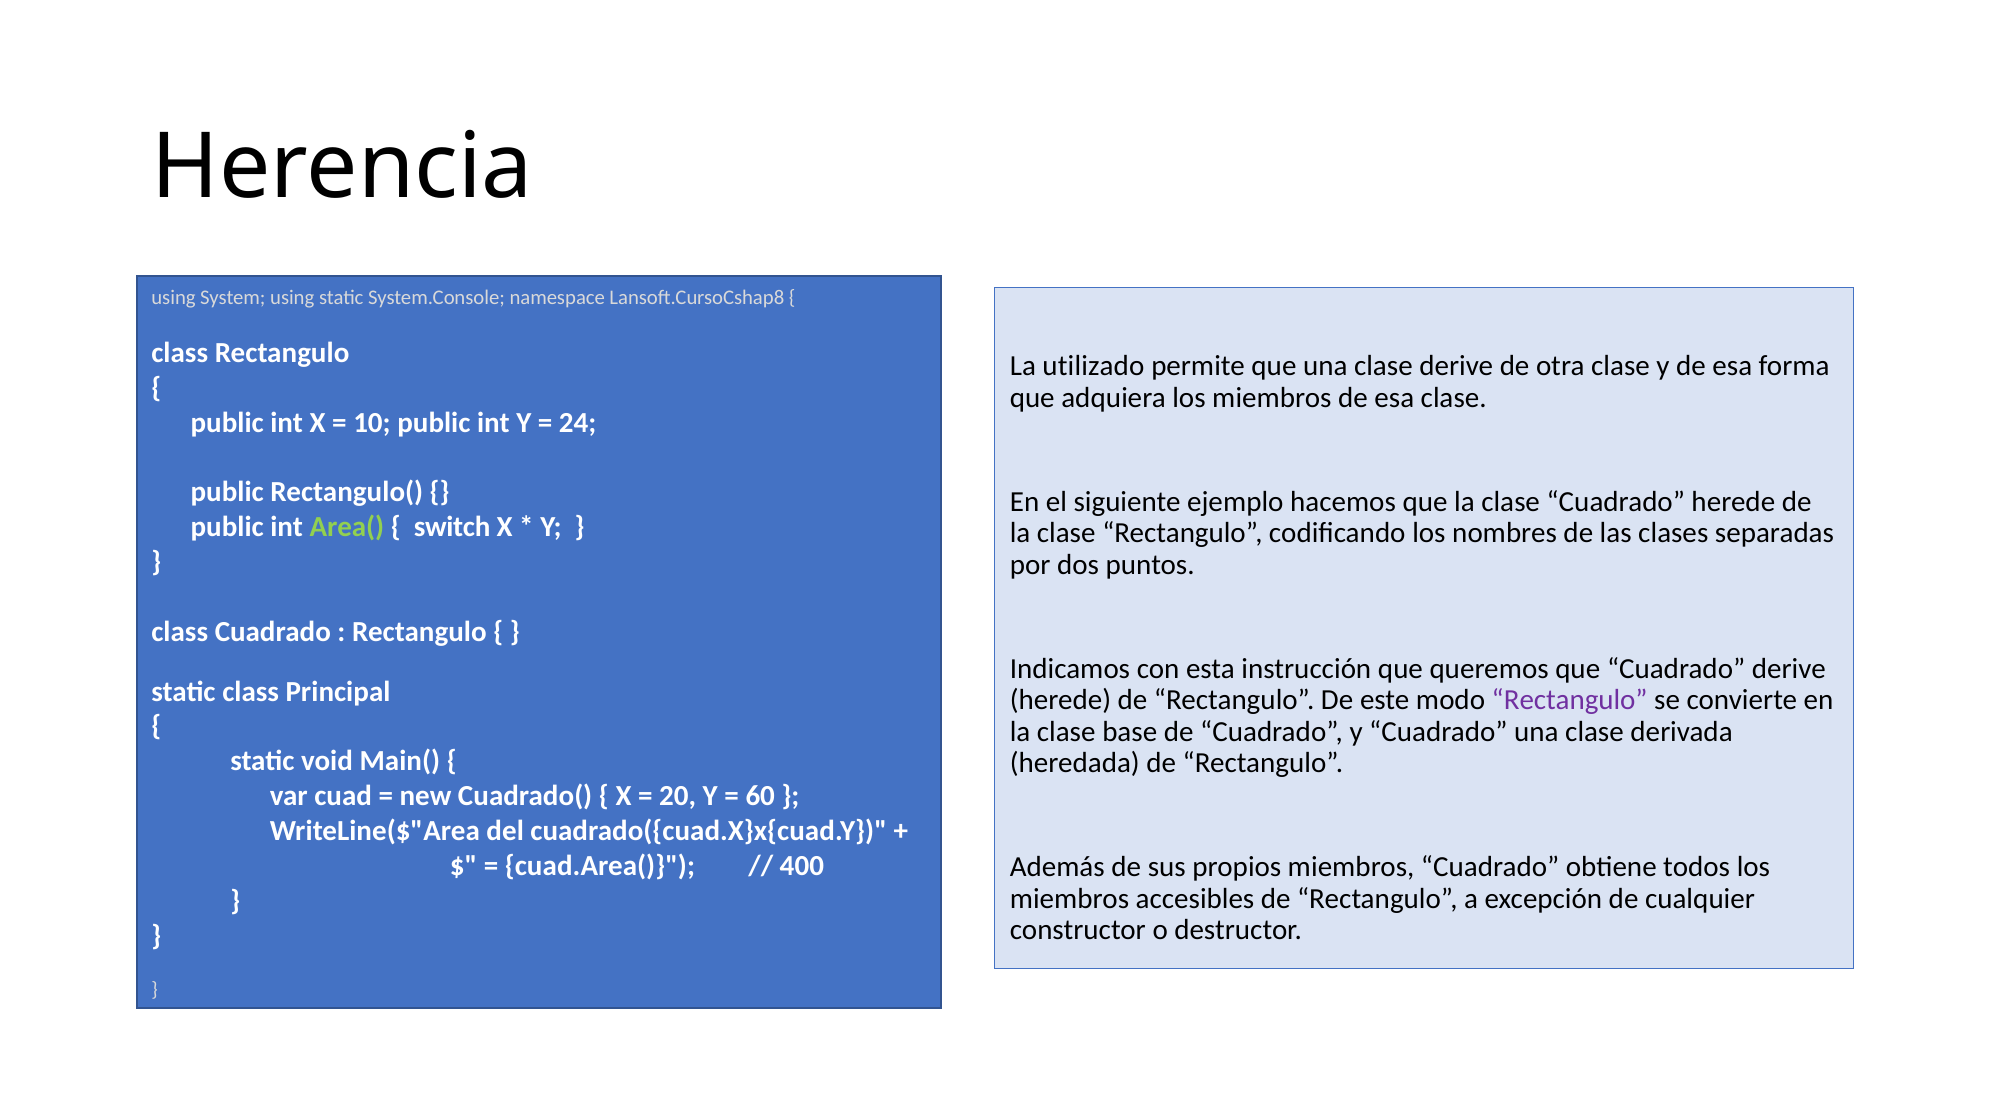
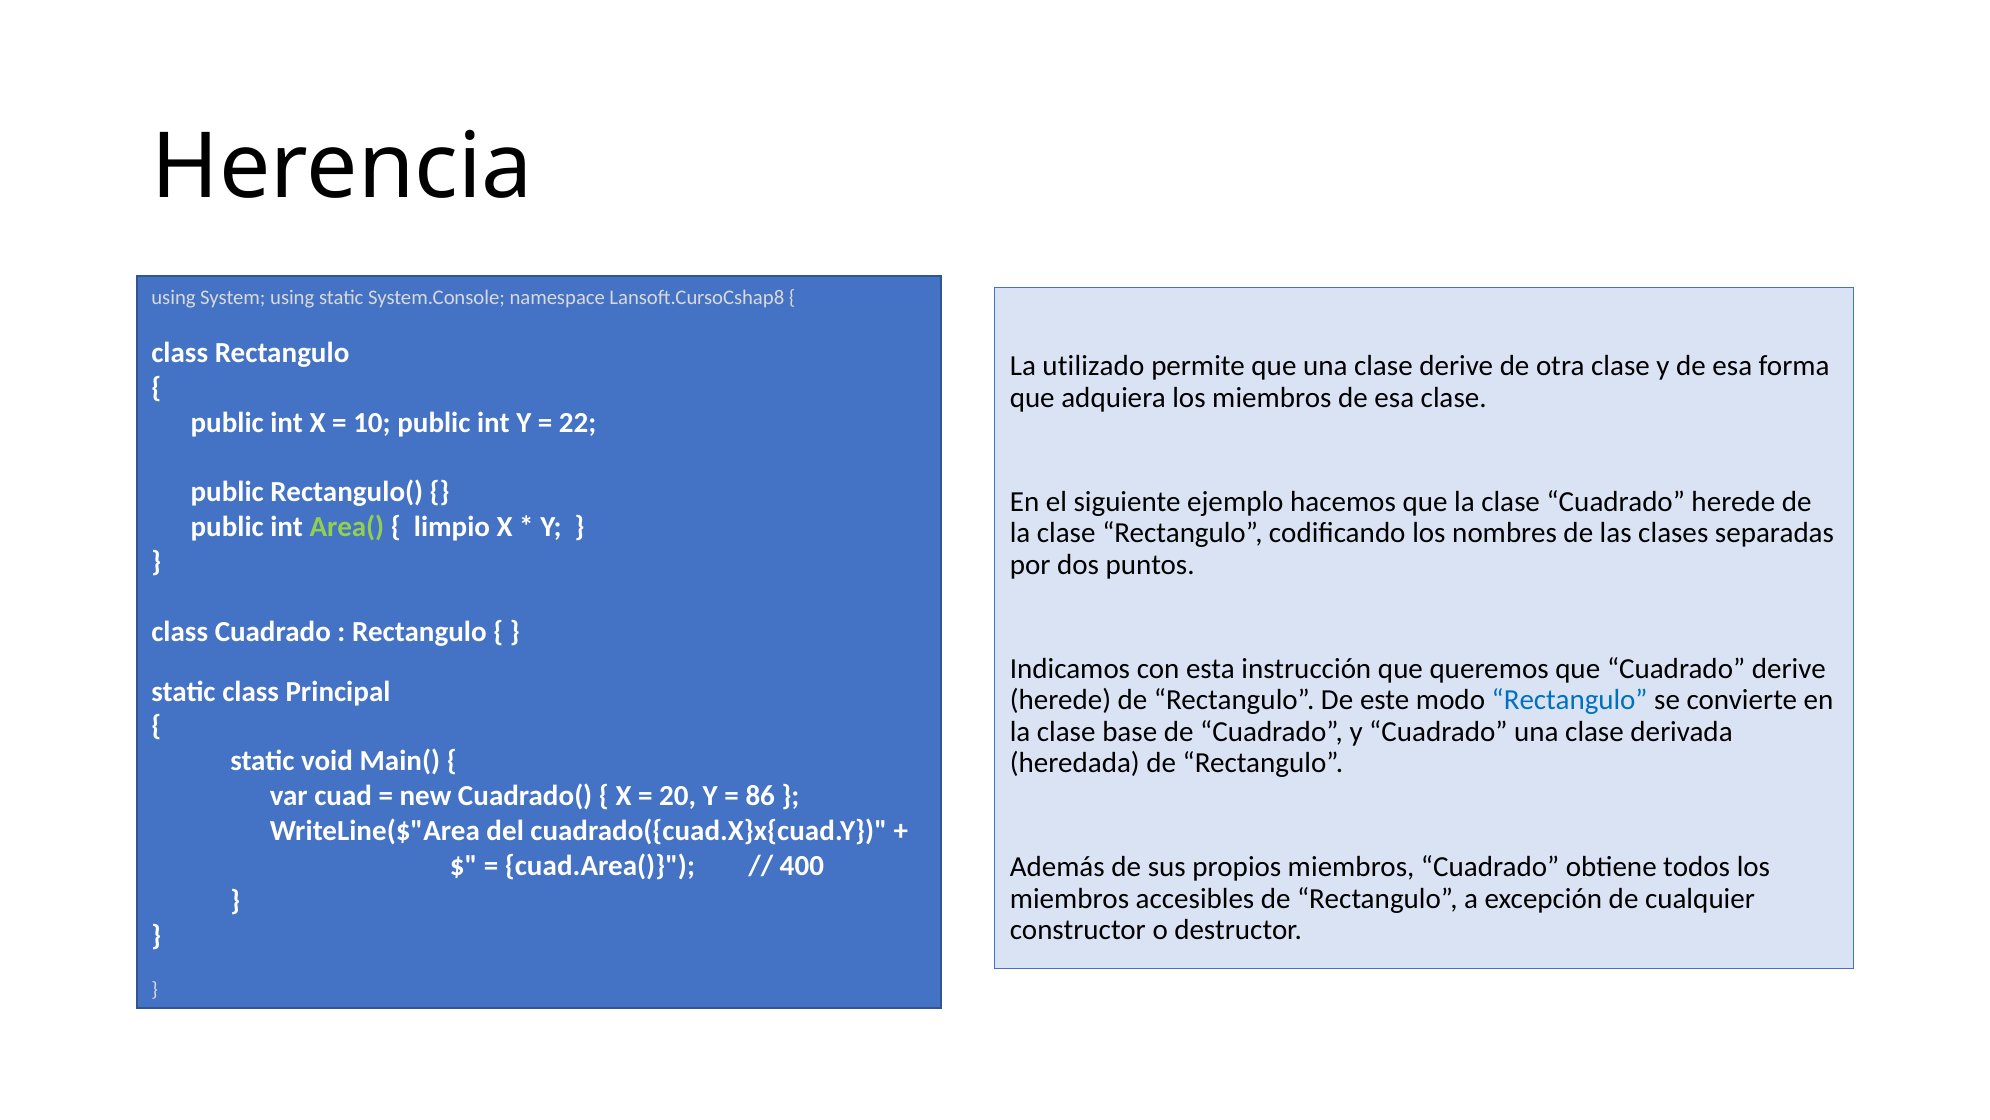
24: 24 -> 22
switch: switch -> limpio
Rectangulo at (1570, 700) colour: purple -> blue
60: 60 -> 86
